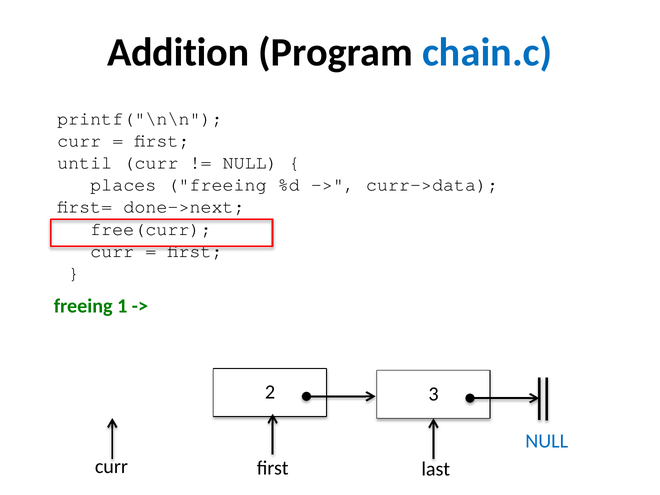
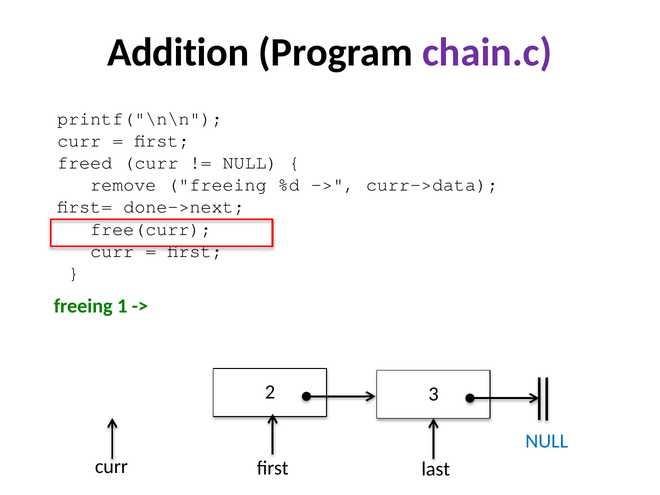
chain.c colour: blue -> purple
until: until -> freed
places: places -> remove
